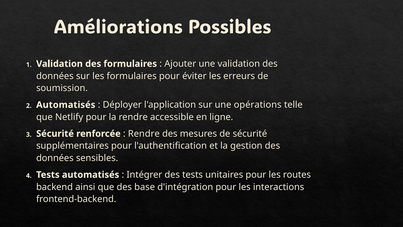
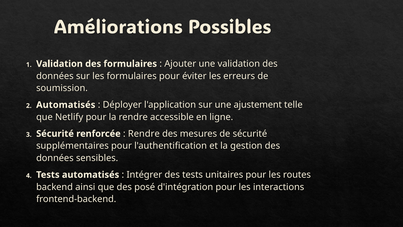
opérations: opérations -> ajustement
base: base -> posé
